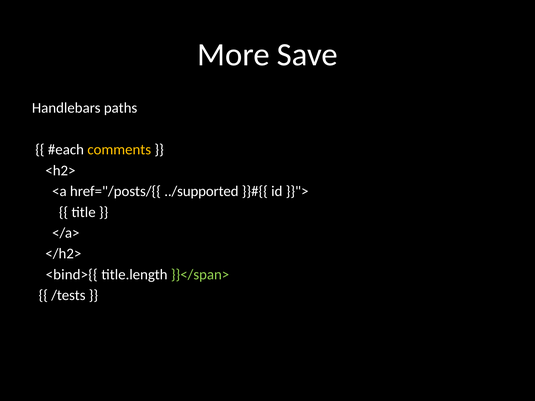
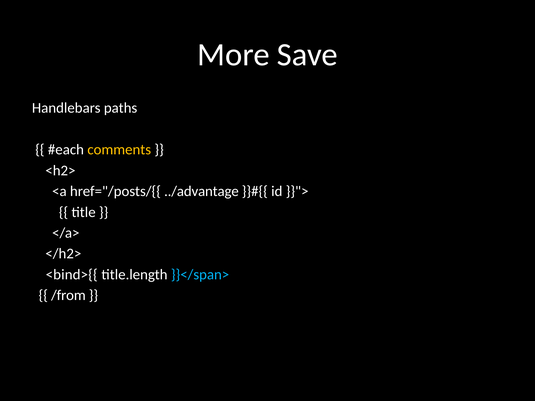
../supported: ../supported -> ../advantage
}}</span> colour: light green -> light blue
/tests: /tests -> /from
